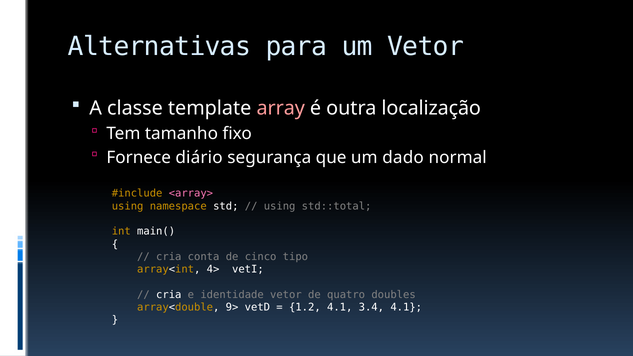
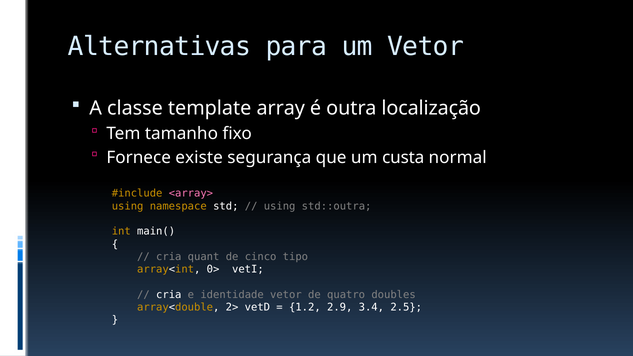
array colour: pink -> white
diário: diário -> existe
dado: dado -> custa
std::total: std::total -> std::outra
conta: conta -> quant
4>: 4> -> 0>
9>: 9> -> 2>
1.2 4.1: 4.1 -> 2.9
3.4 4.1: 4.1 -> 2.5
